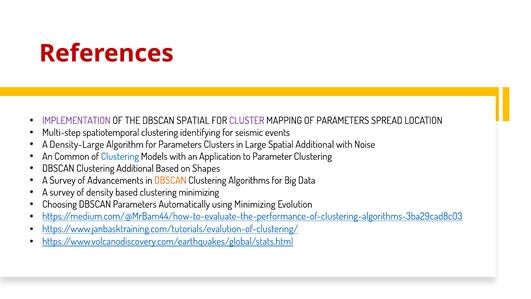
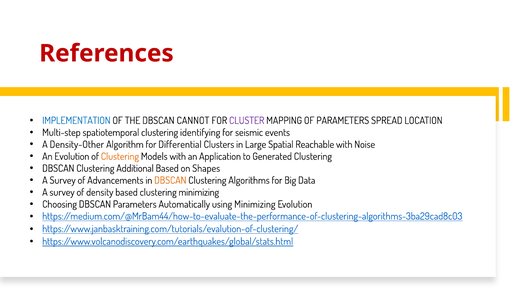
IMPLEMENTATION colour: purple -> blue
DBSCAN SPATIAL: SPATIAL -> CANNOT
Density-Large: Density-Large -> Density-Other
for Parameters: Parameters -> Differential
Spatial Additional: Additional -> Reachable
An Common: Common -> Evolution
Clustering at (120, 156) colour: blue -> orange
Parameter: Parameter -> Generated
